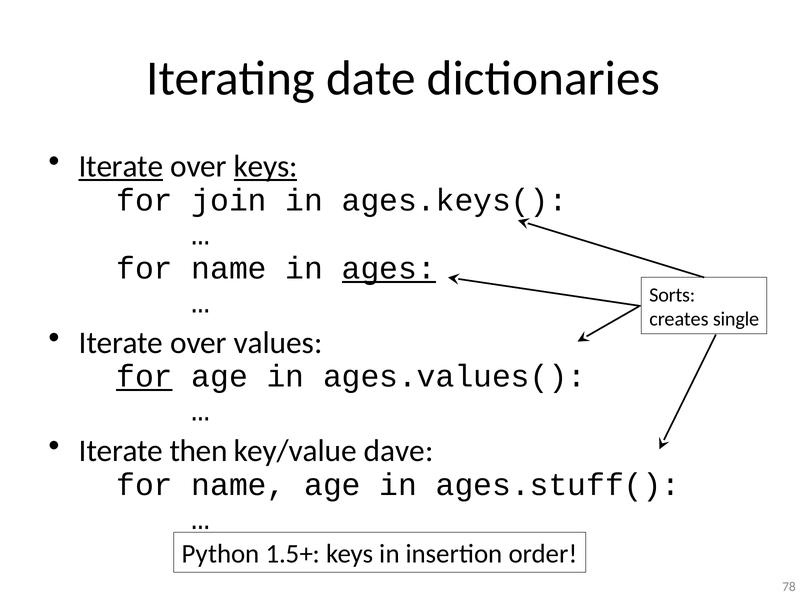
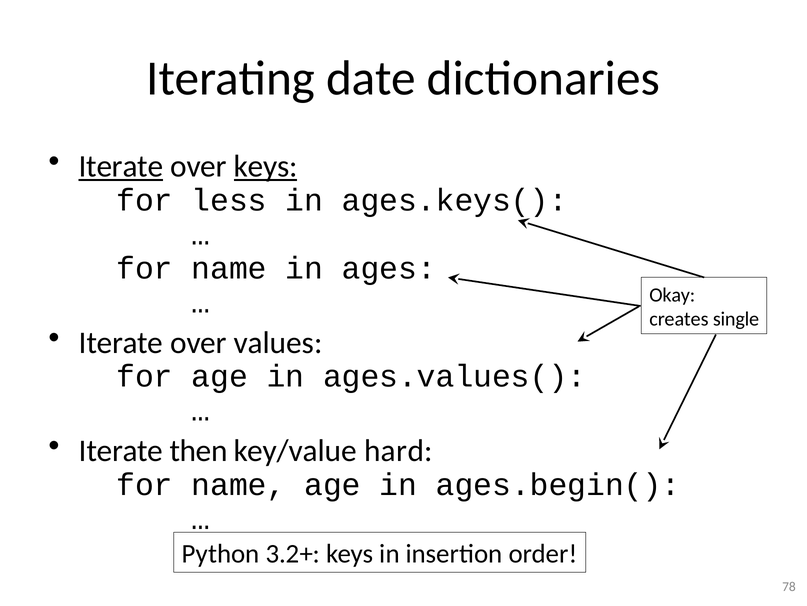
join: join -> less
ages underline: present -> none
Sorts: Sorts -> Okay
for at (144, 376) underline: present -> none
dave: dave -> hard
ages.stuff(: ages.stuff( -> ages.begin(
1.5+: 1.5+ -> 3.2+
